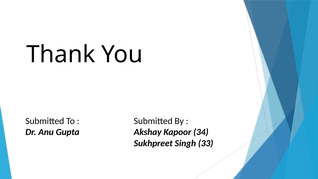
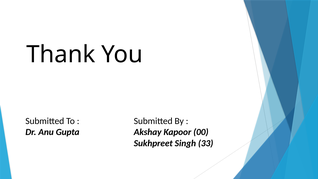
34: 34 -> 00
